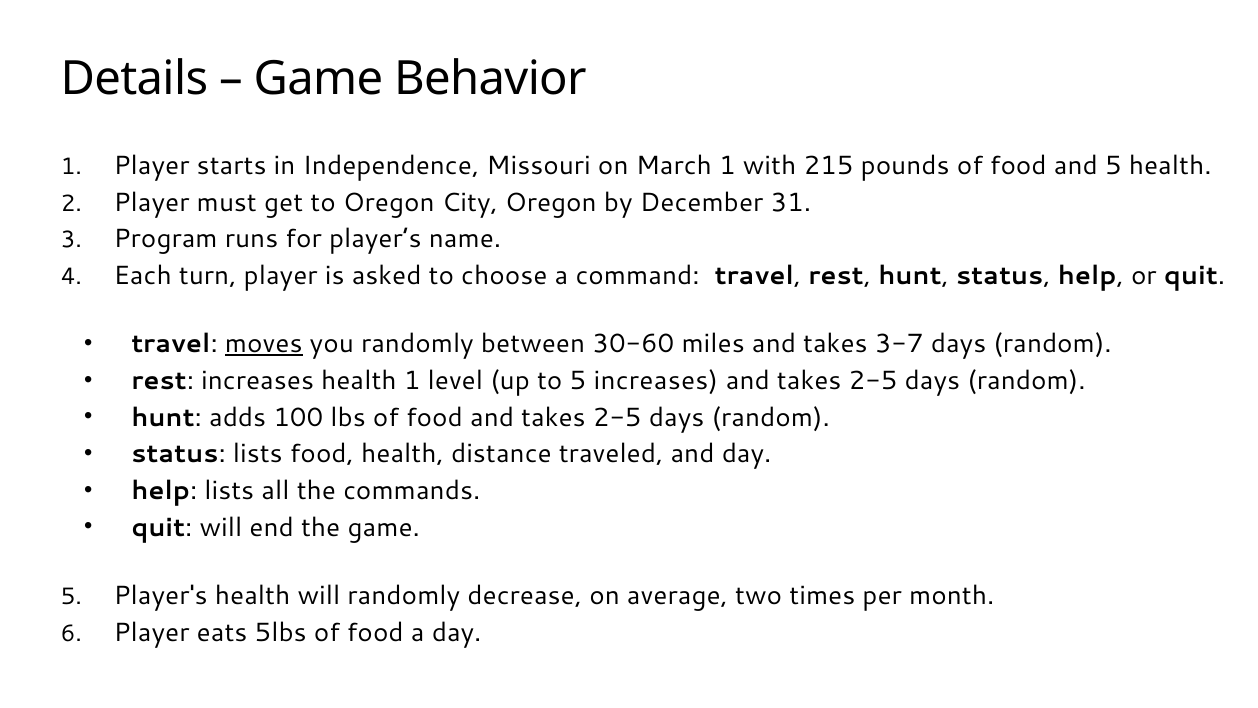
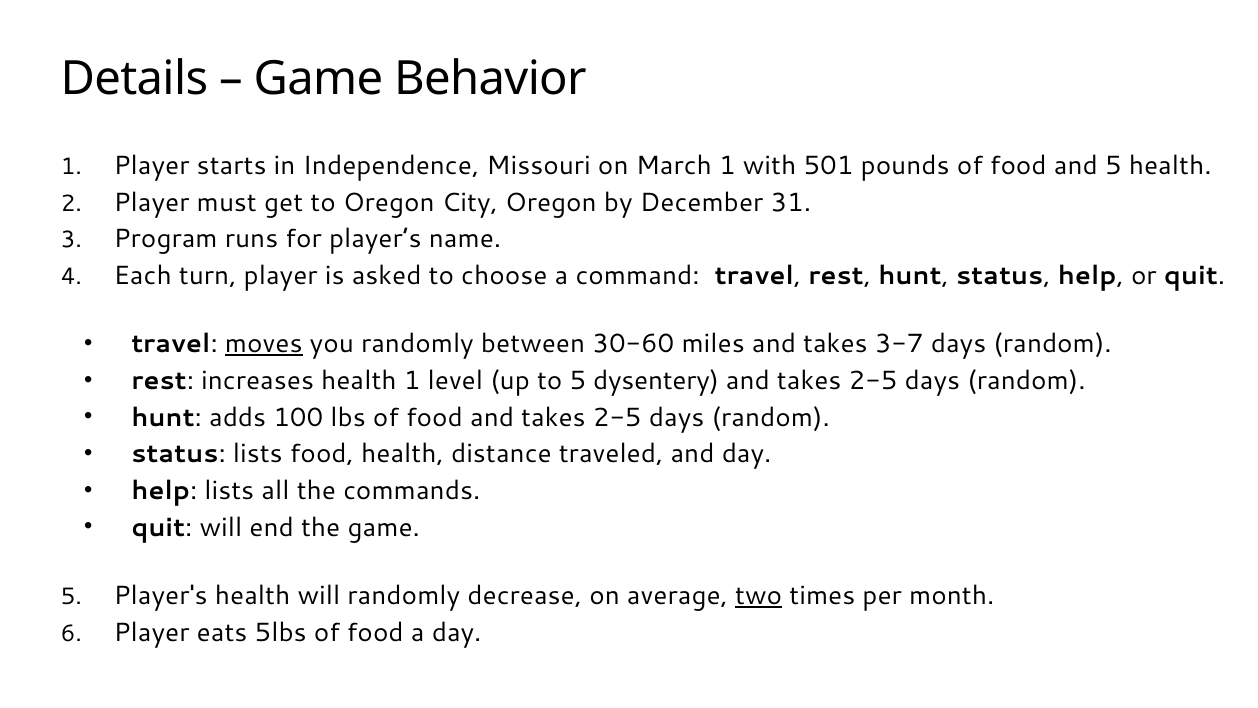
215: 215 -> 501
5 increases: increases -> dysentery
two underline: none -> present
